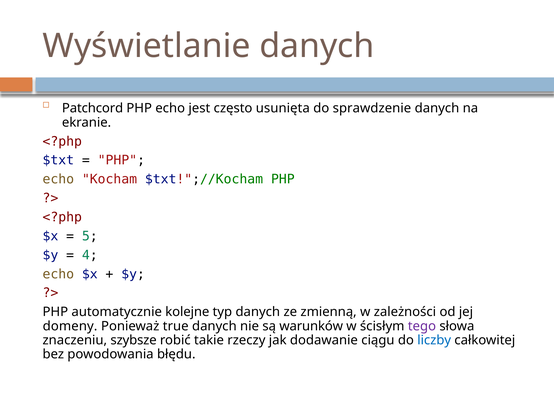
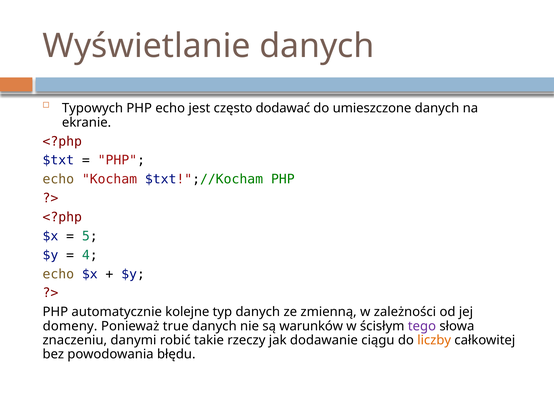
Patchcord: Patchcord -> Typowych
usunięta: usunięta -> dodawać
sprawdzenie: sprawdzenie -> umieszczone
szybsze: szybsze -> danymi
liczby colour: blue -> orange
